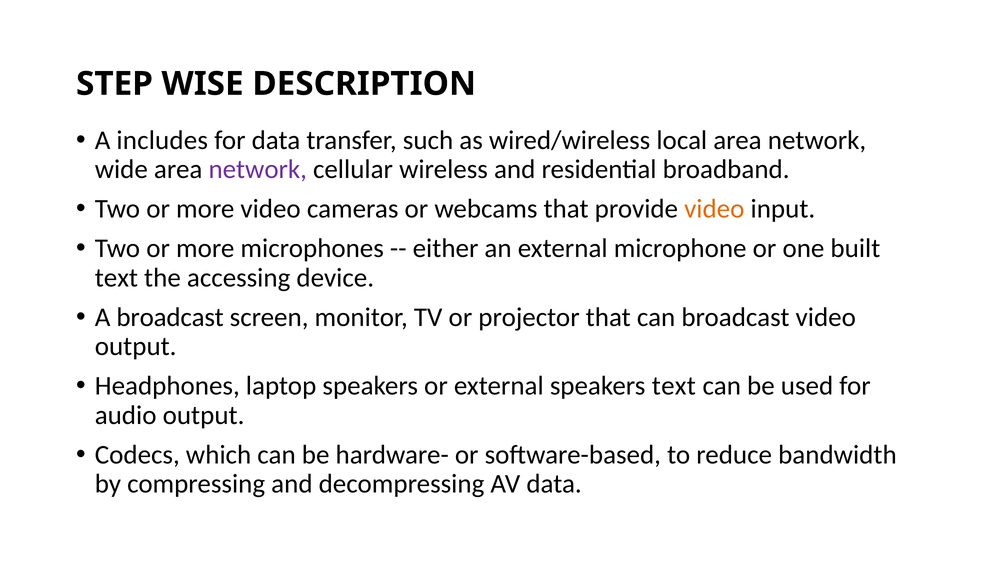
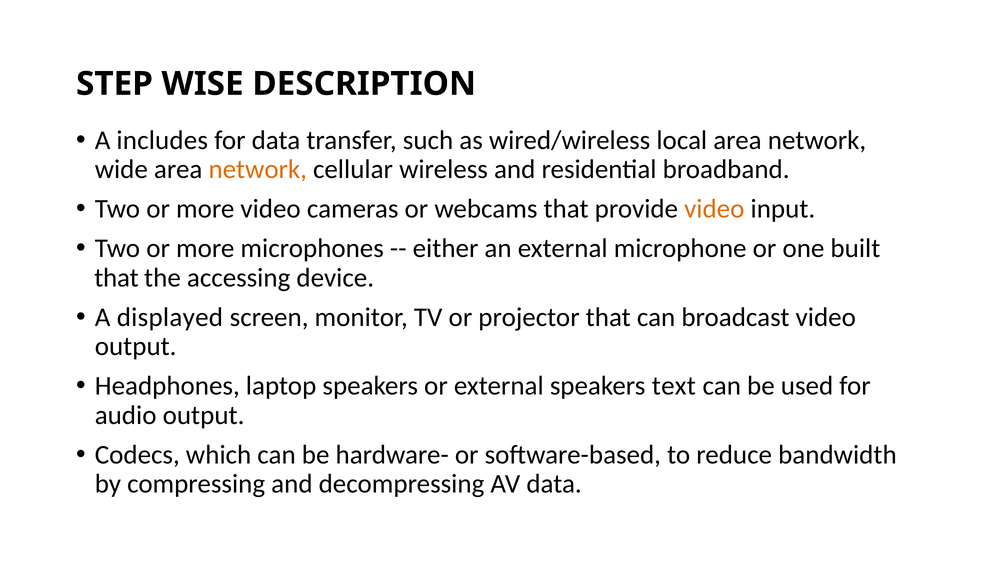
network at (258, 170) colour: purple -> orange
text at (116, 278): text -> that
A broadcast: broadcast -> displayed
